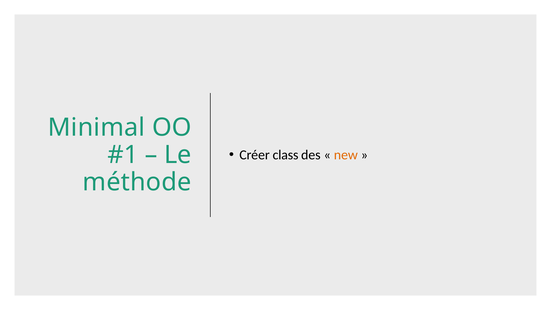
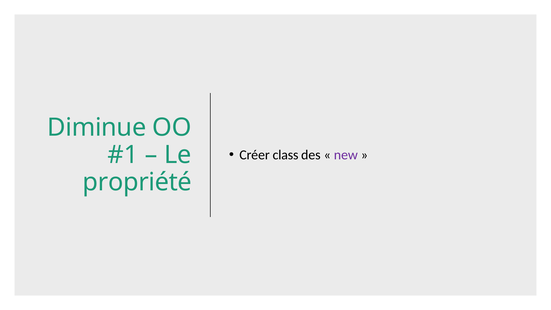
Minimal: Minimal -> Diminue
new colour: orange -> purple
méthode: méthode -> propriété
